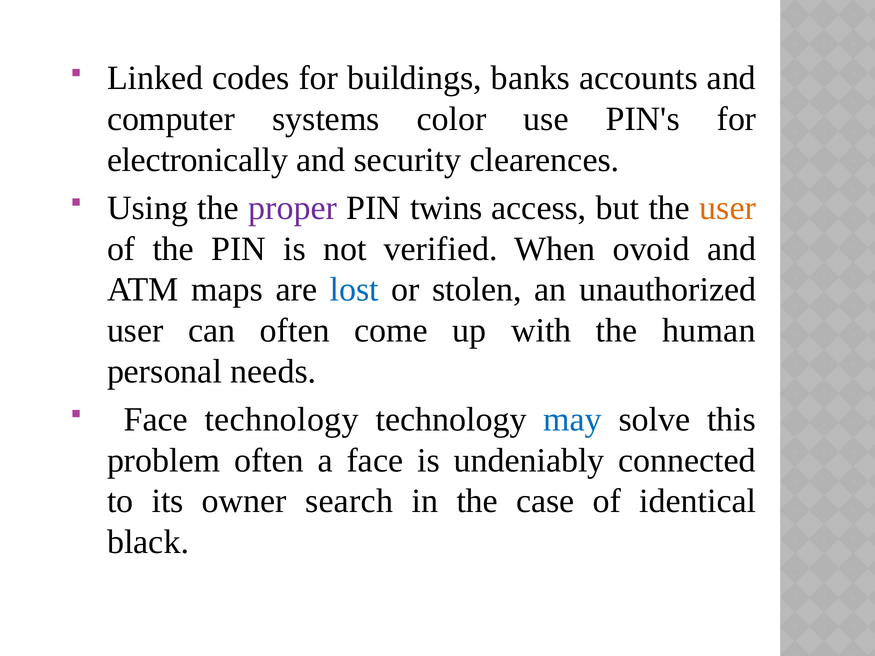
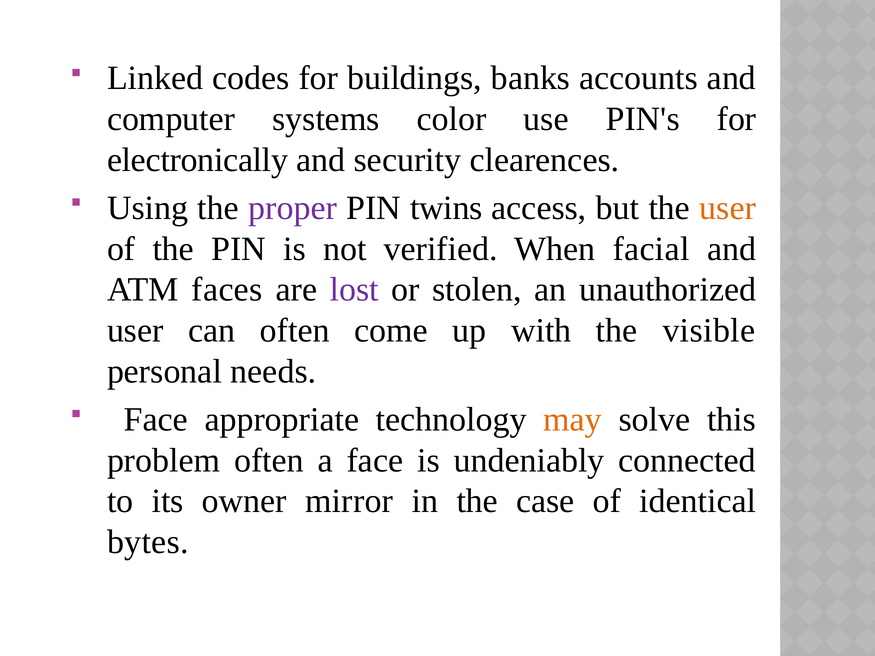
ovoid: ovoid -> facial
maps: maps -> faces
lost colour: blue -> purple
human: human -> visible
Face technology: technology -> appropriate
may colour: blue -> orange
search: search -> mirror
black: black -> bytes
